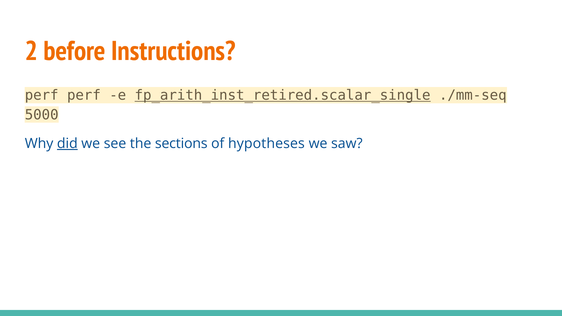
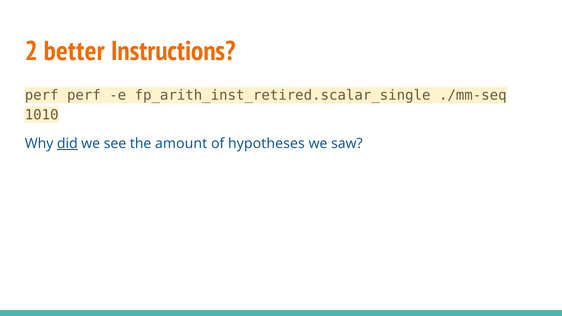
before: before -> better
fp_arith_inst_retired.scalar_single underline: present -> none
5000: 5000 -> 1010
sections: sections -> amount
